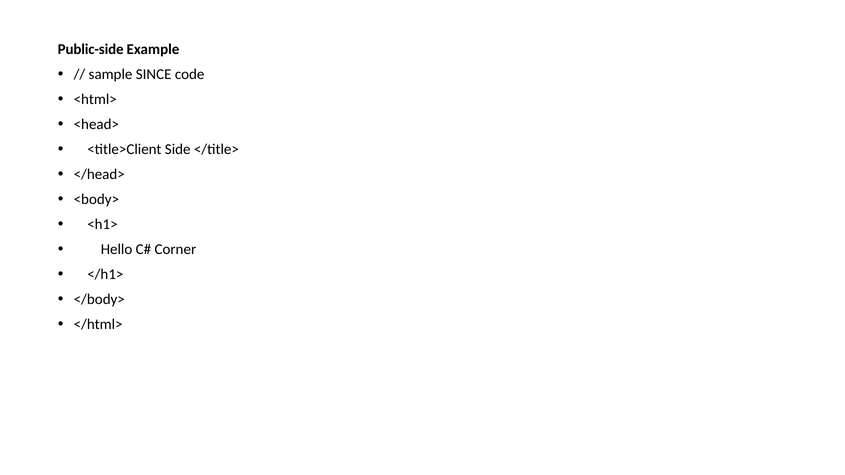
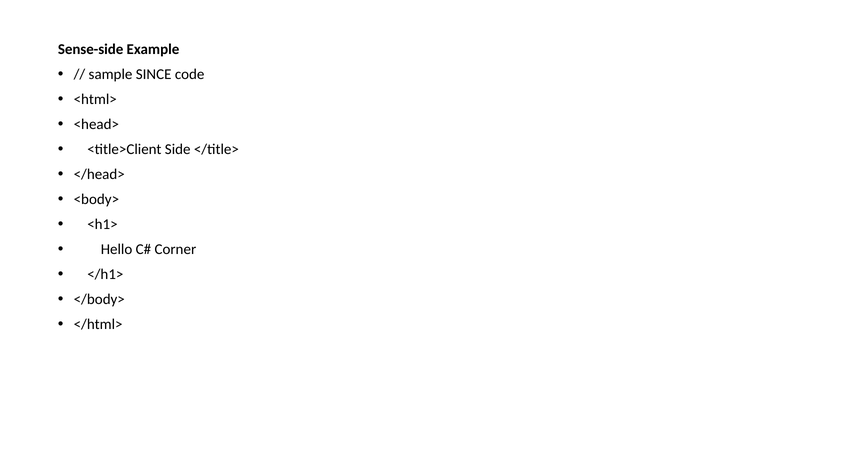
Public-side: Public-side -> Sense-side
